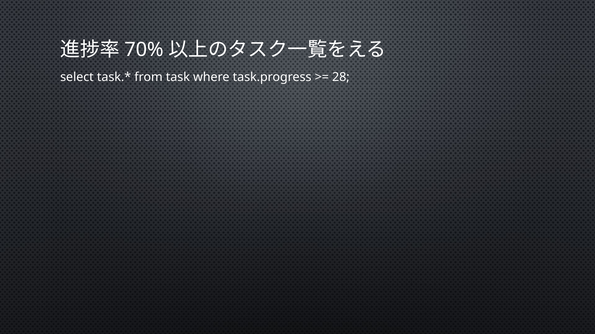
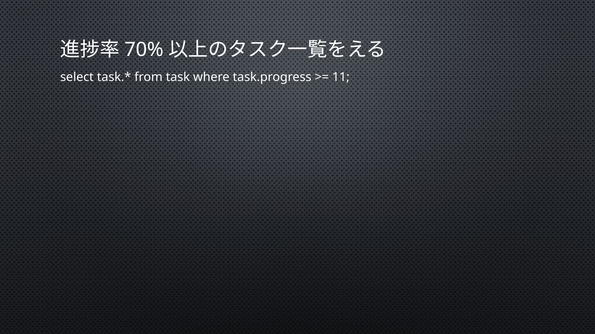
28: 28 -> 11
